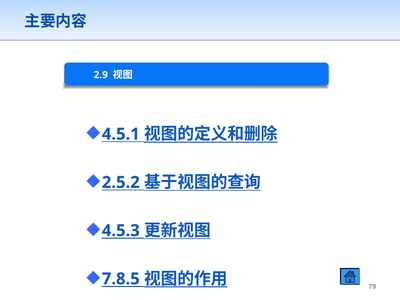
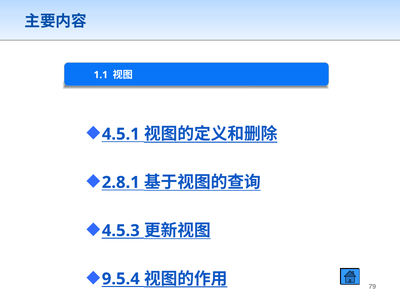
2.9: 2.9 -> 1.1
2.5.2: 2.5.2 -> 2.8.1
7.8.5: 7.8.5 -> 9.5.4
